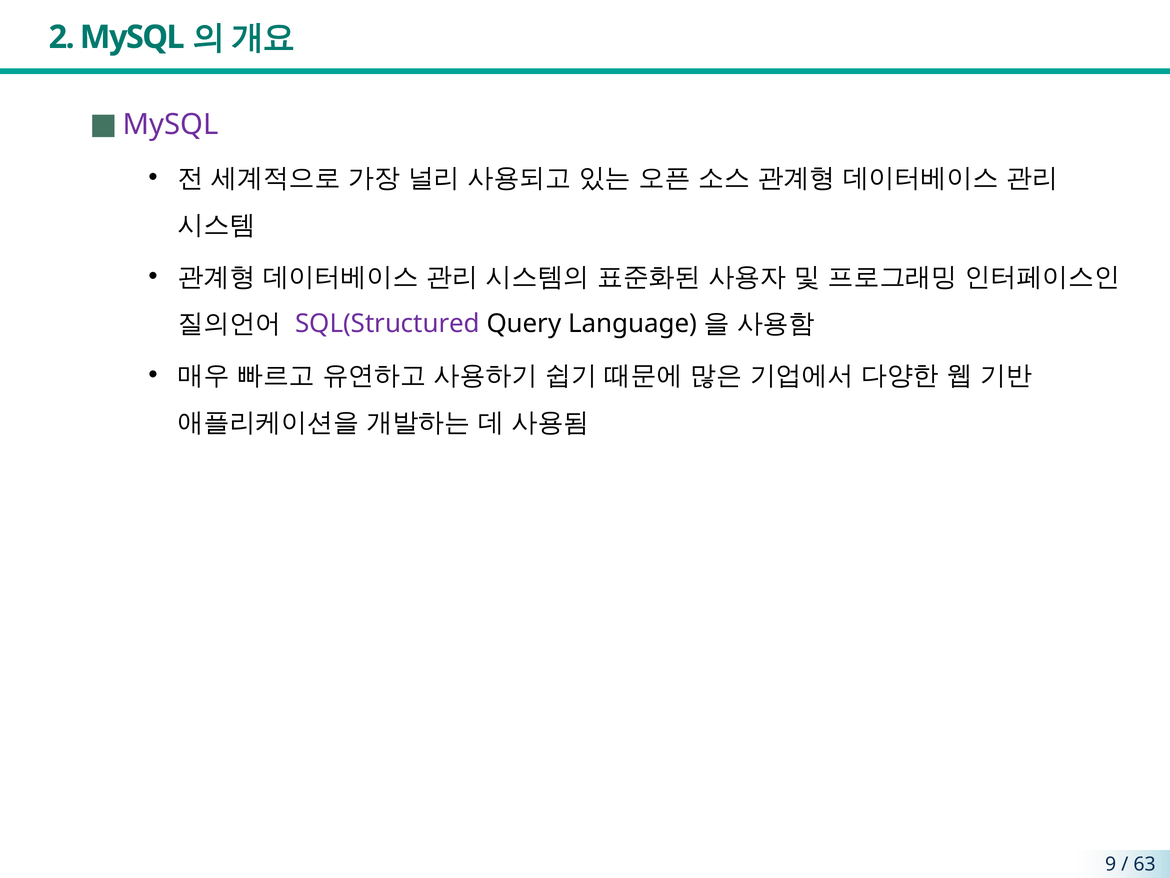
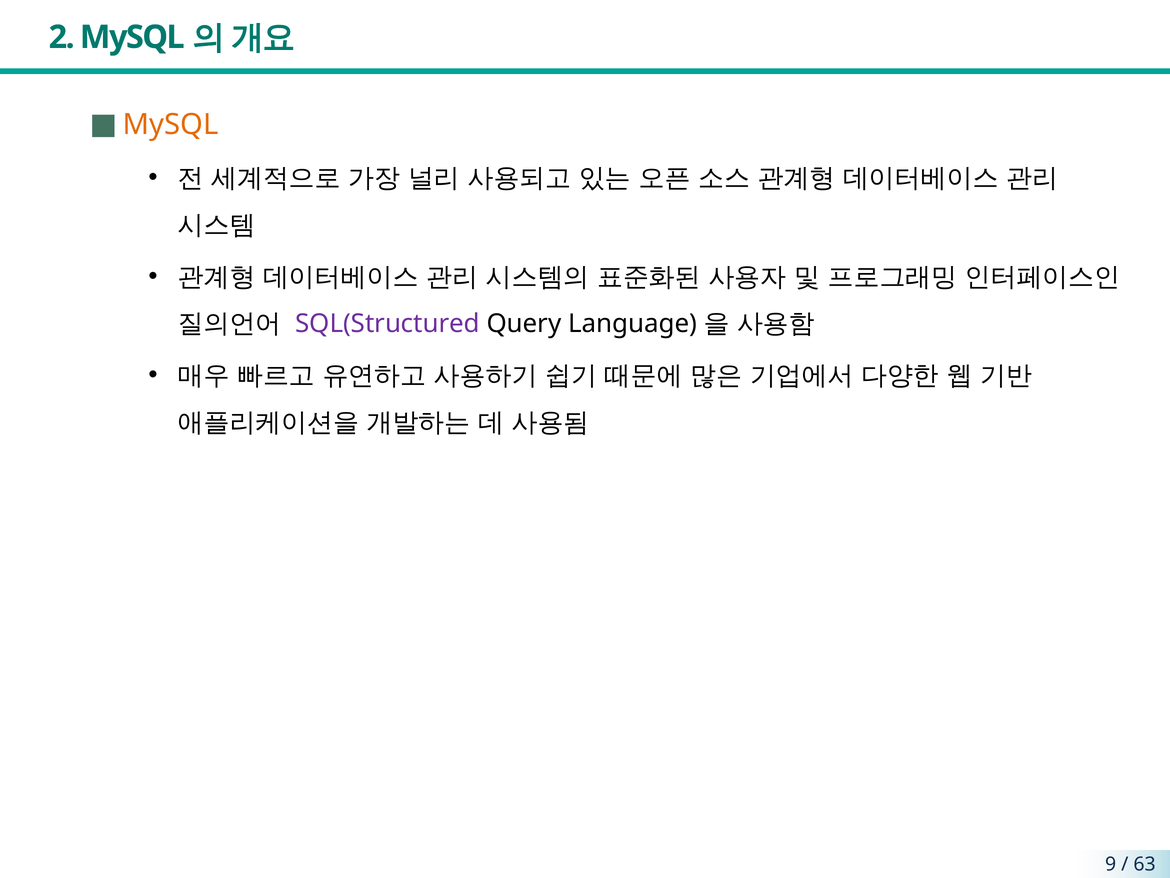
MySQL at (171, 125) colour: purple -> orange
